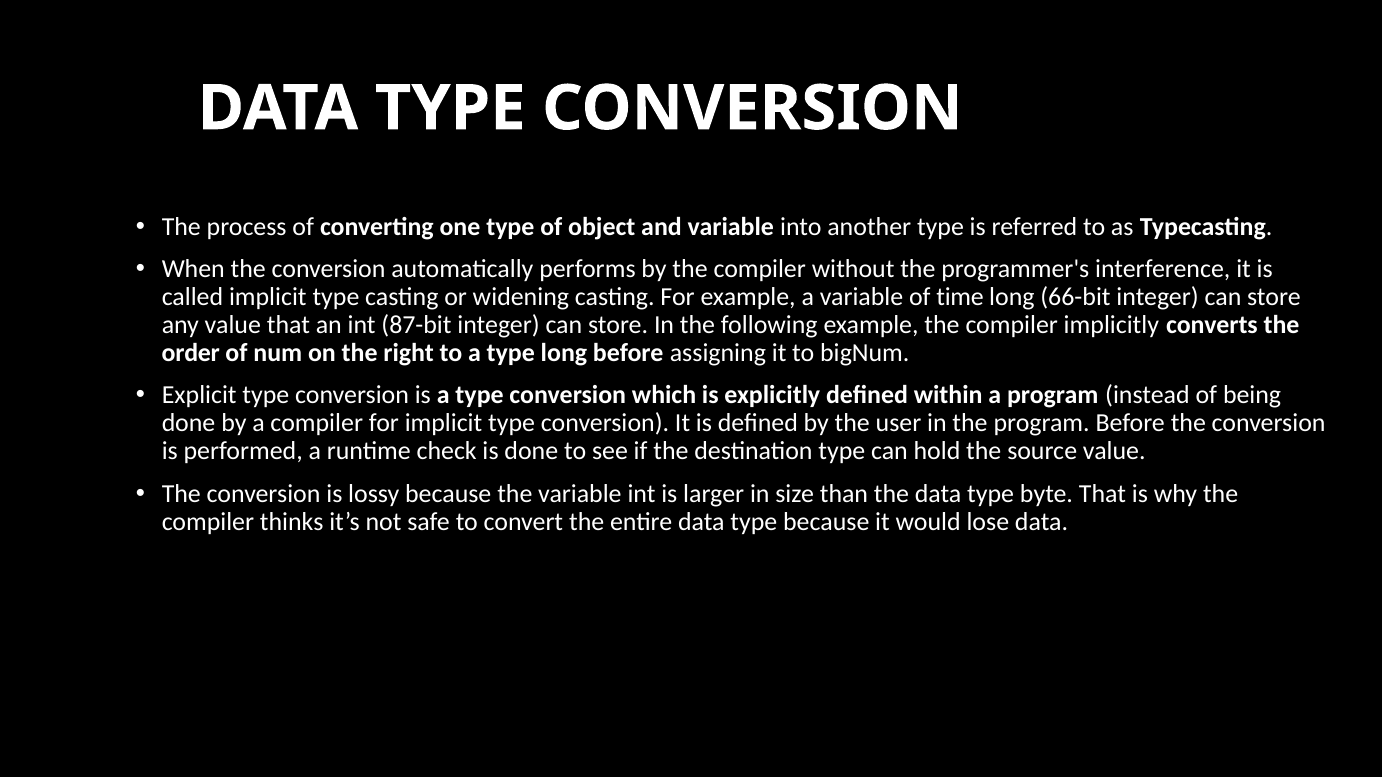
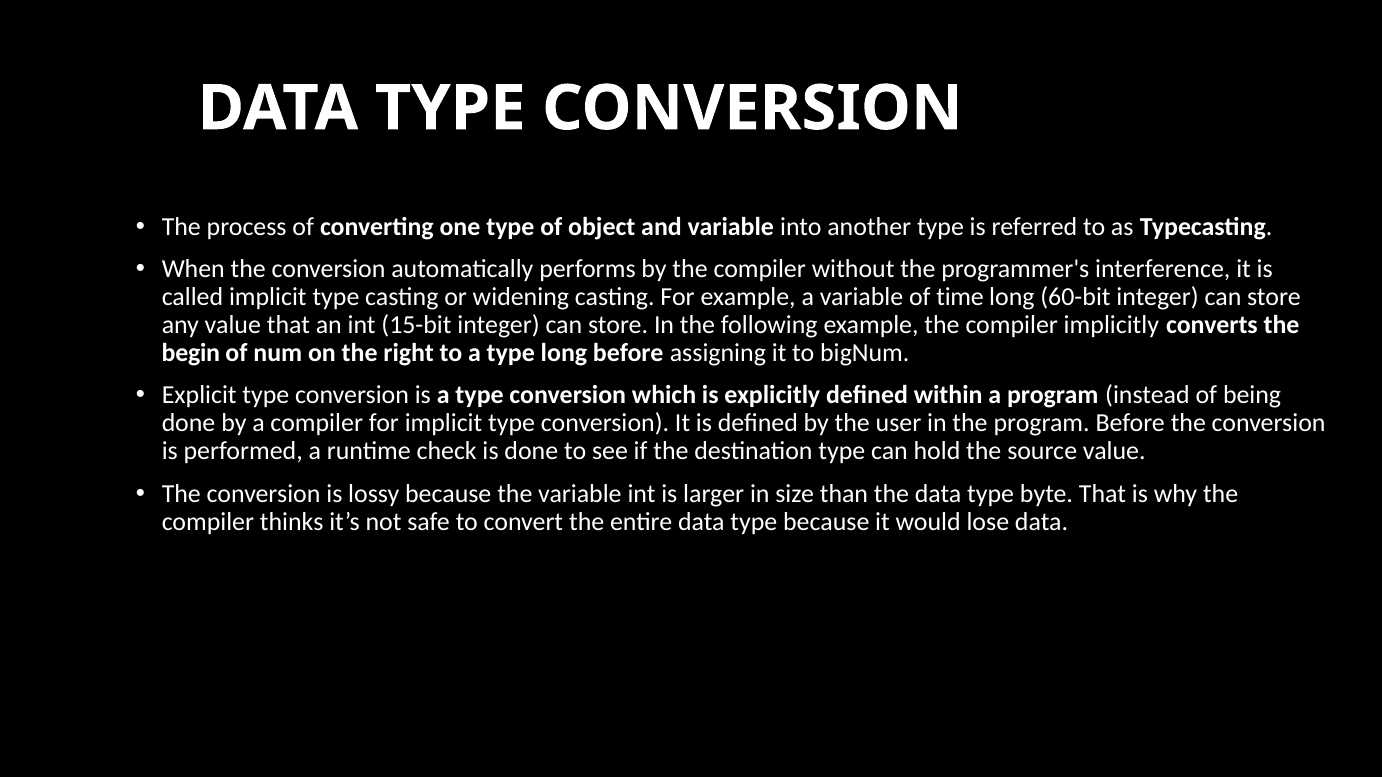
66-bit: 66-bit -> 60-bit
87-bit: 87-bit -> 15-bit
order: order -> begin
